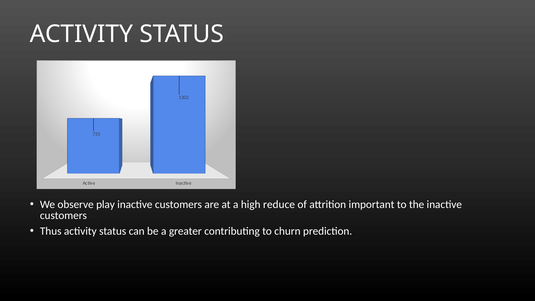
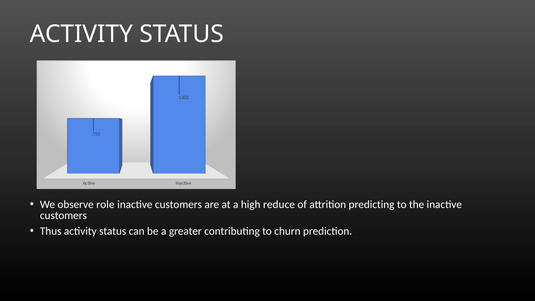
play: play -> role
important: important -> predicting
